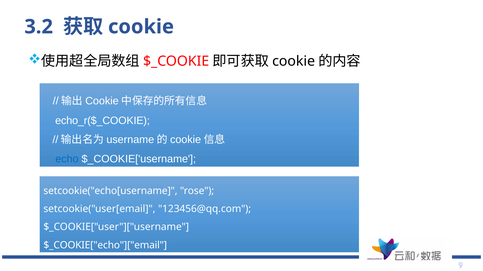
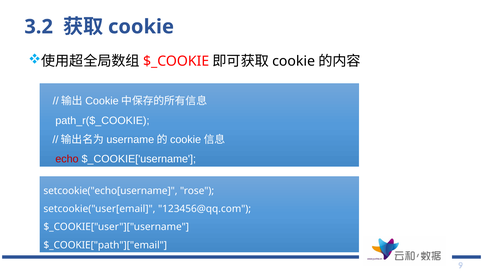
echo_r($_COOKIE: echo_r($_COOKIE -> path_r($_COOKIE
echo colour: blue -> red
$_COOKIE["echo"]["email: $_COOKIE["echo"]["email -> $_COOKIE["path"]["email
